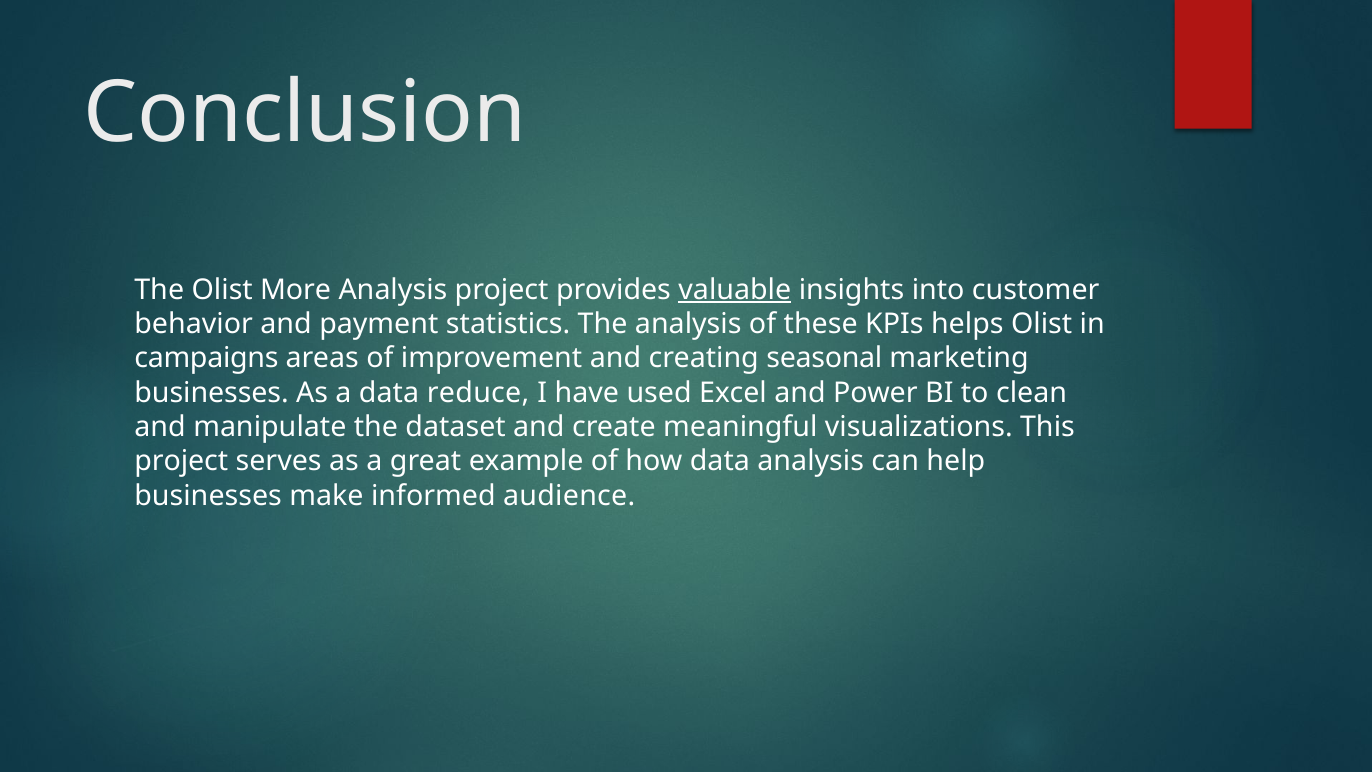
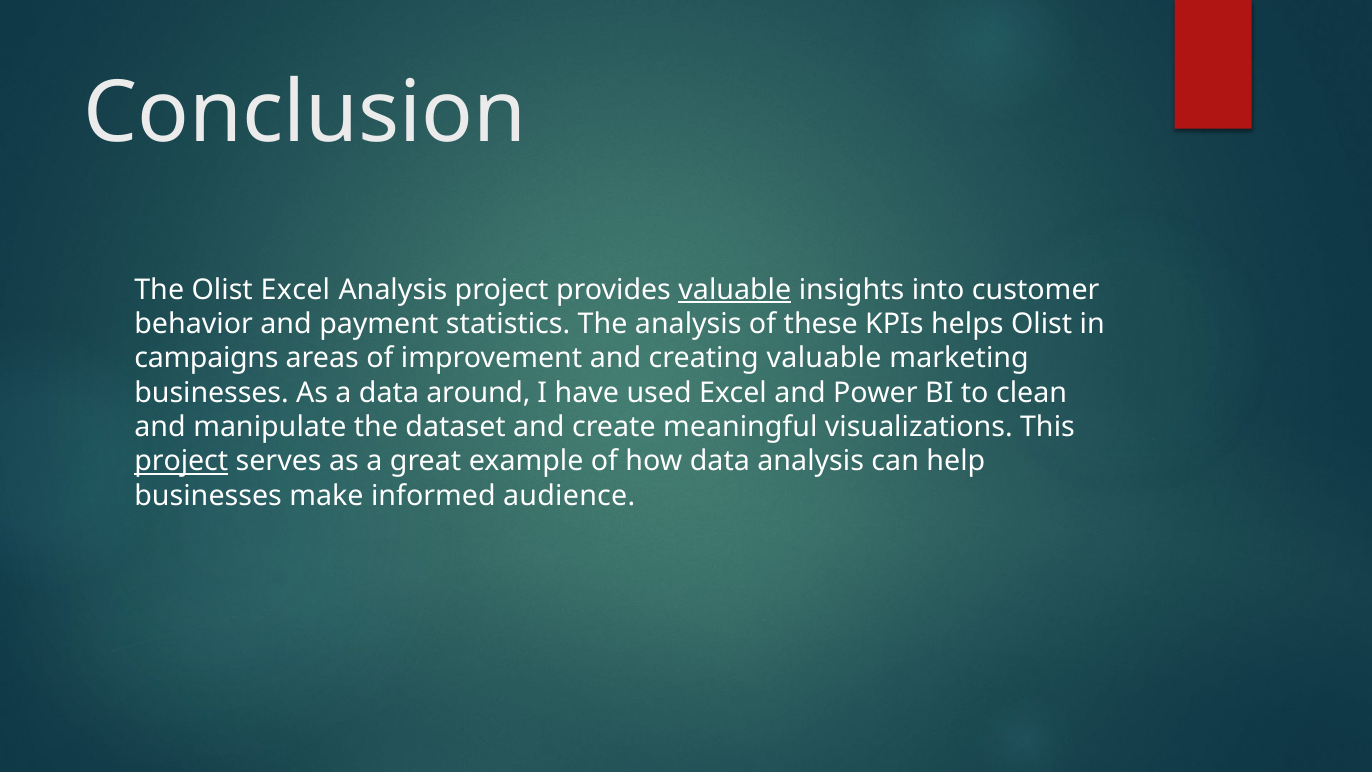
Olist More: More -> Excel
creating seasonal: seasonal -> valuable
reduce: reduce -> around
project at (181, 461) underline: none -> present
